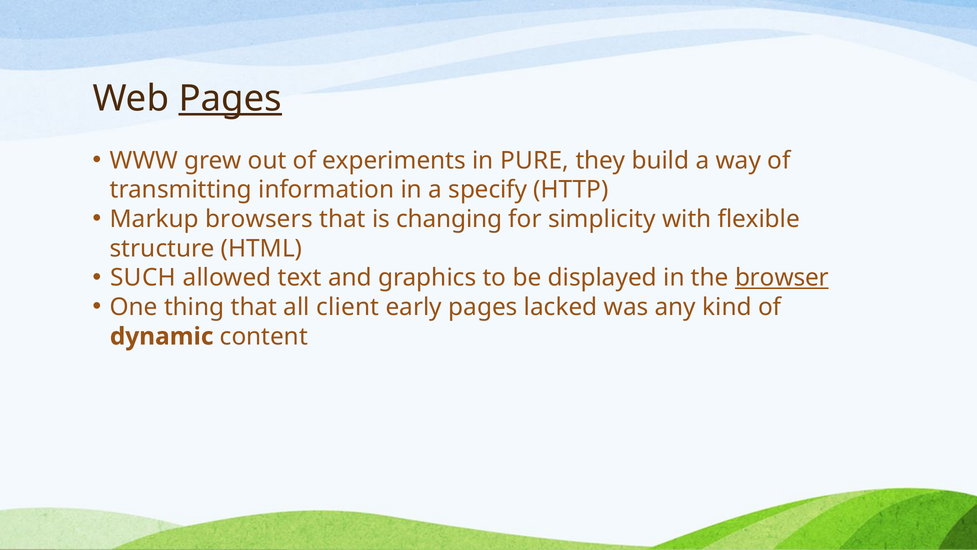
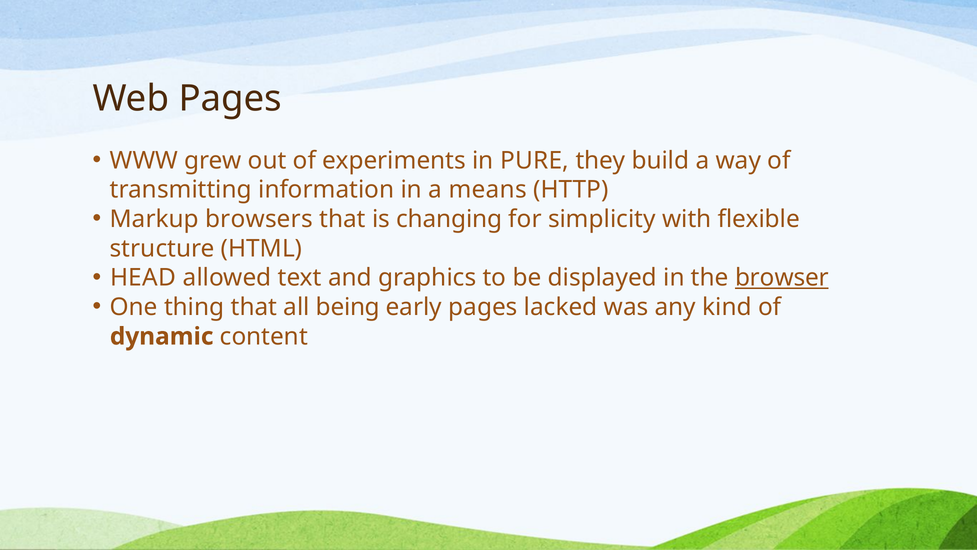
Pages at (230, 98) underline: present -> none
specify: specify -> means
SUCH: SUCH -> HEAD
client: client -> being
